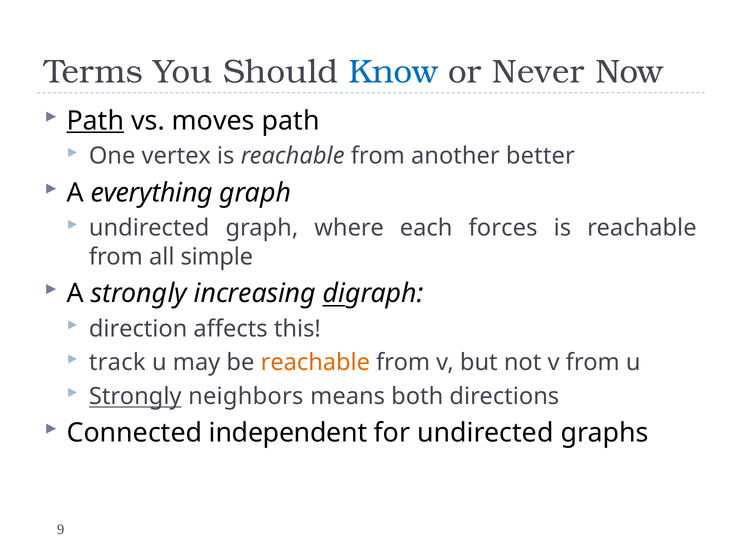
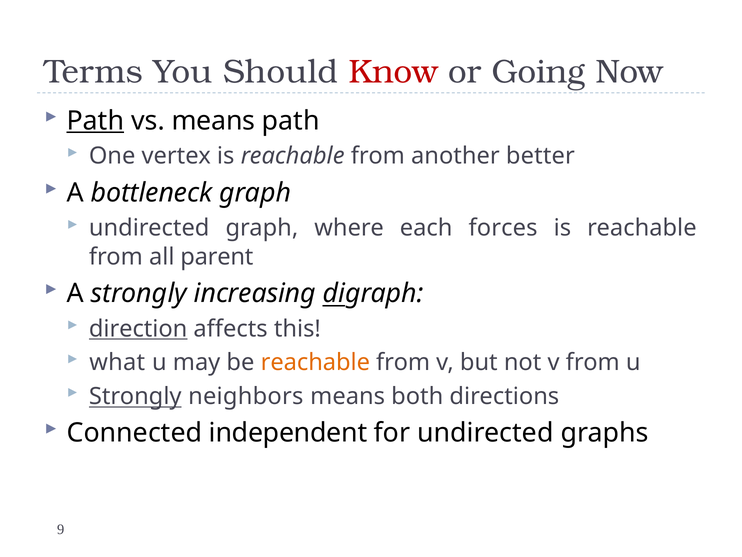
Know colour: blue -> red
Never: Never -> Going
vs moves: moves -> means
everything: everything -> bottleneck
simple: simple -> parent
direction underline: none -> present
track: track -> what
